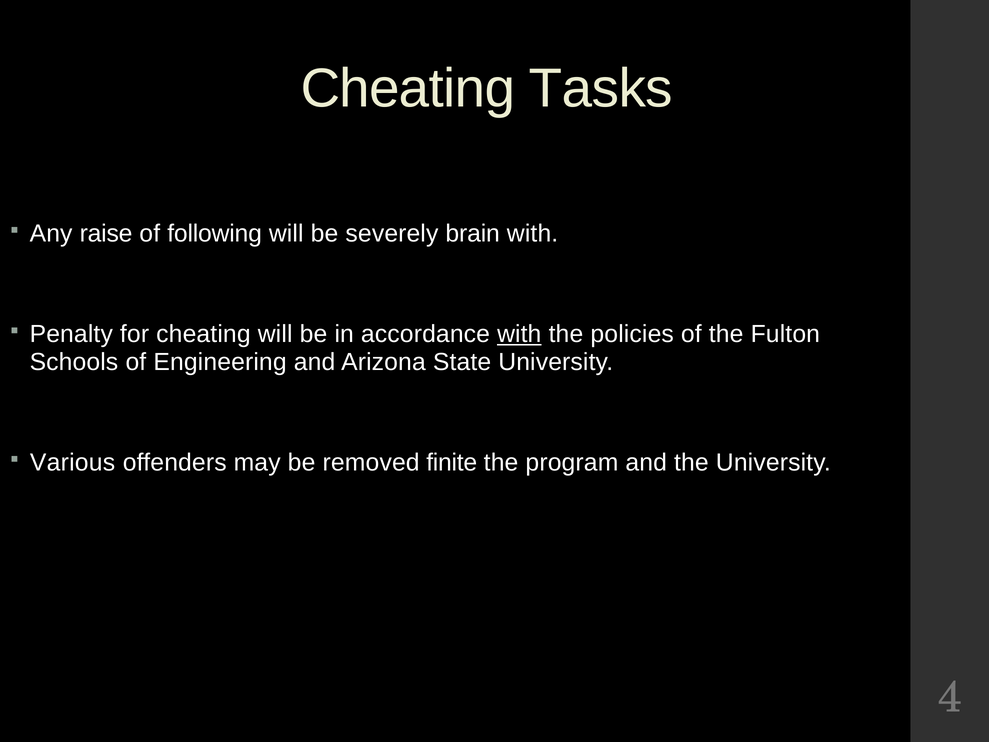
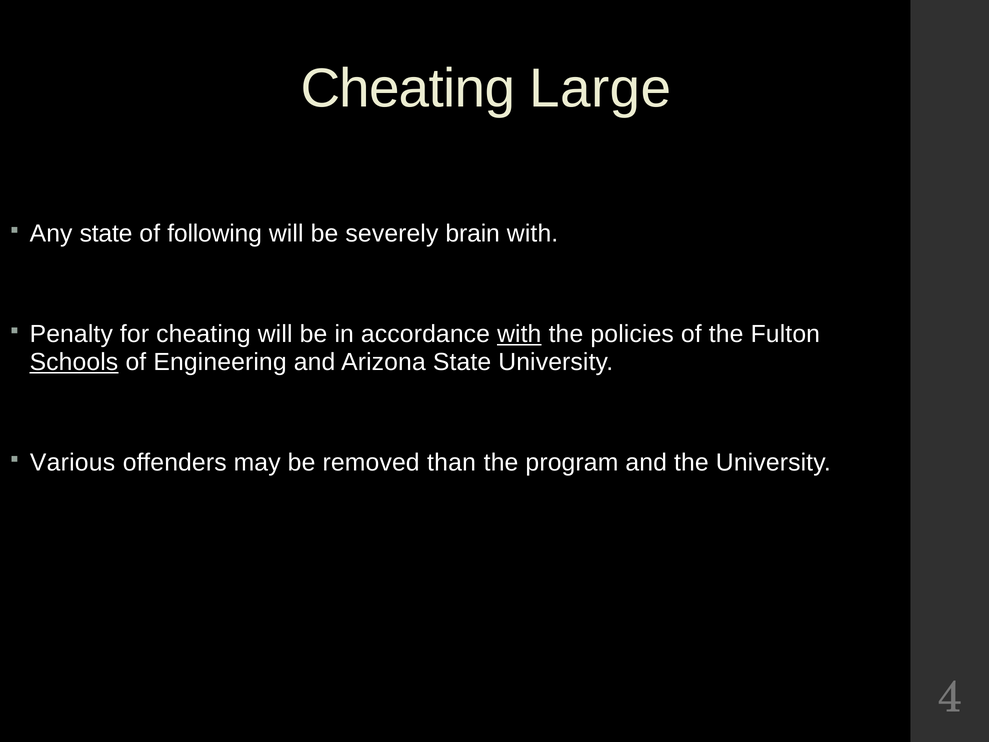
Tasks: Tasks -> Large
Any raise: raise -> state
Schools underline: none -> present
finite: finite -> than
